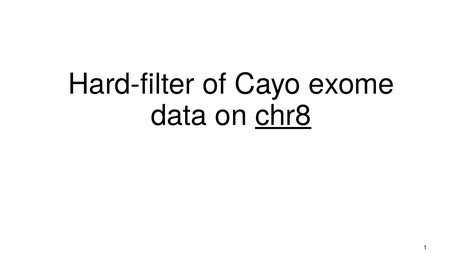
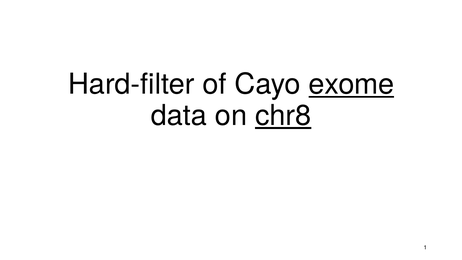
exome underline: none -> present
